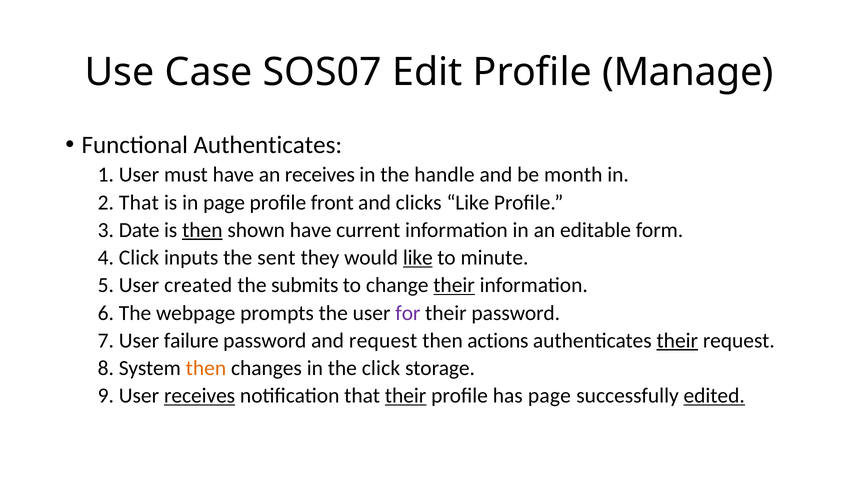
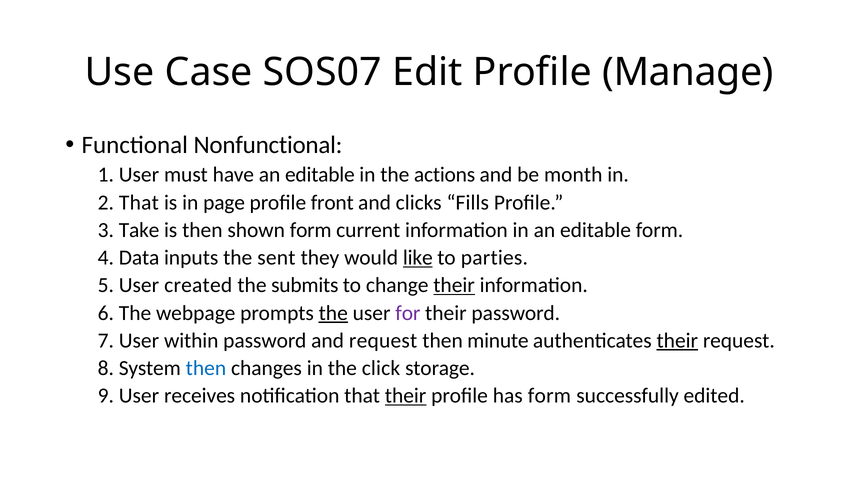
Functional Authenticates: Authenticates -> Nonfunctional
have an receives: receives -> editable
handle: handle -> actions
clicks Like: Like -> Fills
Date: Date -> Take
then at (202, 230) underline: present -> none
shown have: have -> form
4 Click: Click -> Data
minute: minute -> parties
the at (333, 313) underline: none -> present
failure: failure -> within
actions: actions -> minute
then at (206, 368) colour: orange -> blue
receives at (200, 396) underline: present -> none
has page: page -> form
edited underline: present -> none
